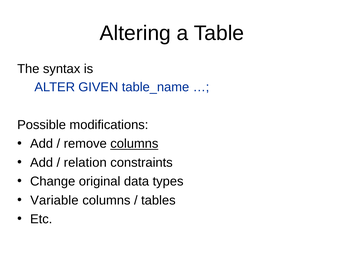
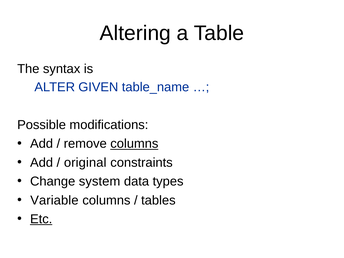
relation: relation -> original
original: original -> system
Etc underline: none -> present
